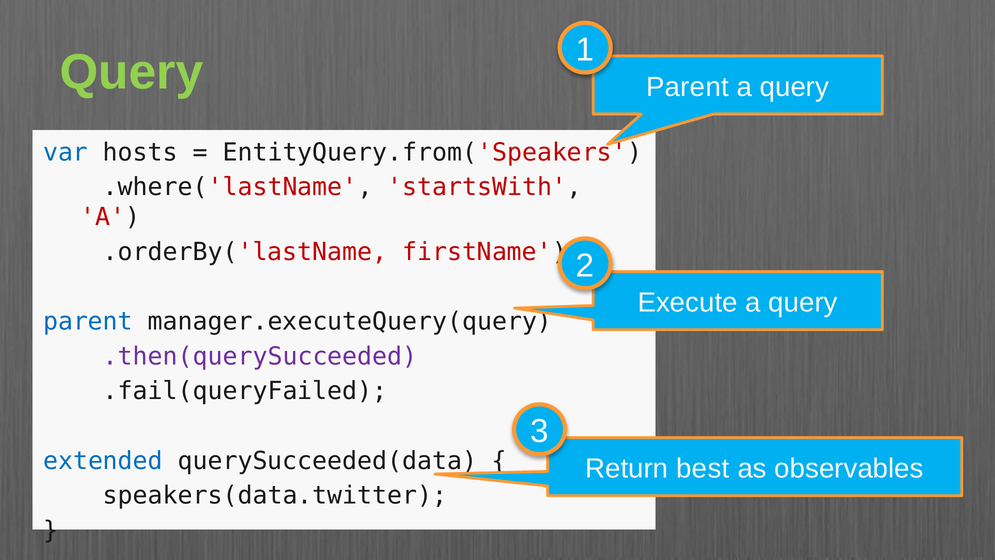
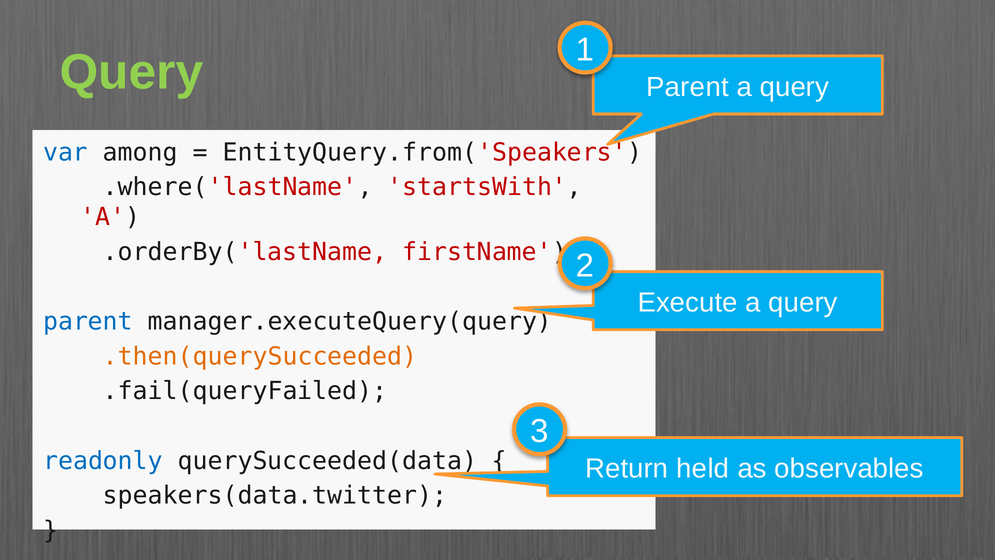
hosts: hosts -> among
.then(querySucceeded colour: purple -> orange
extended: extended -> readonly
best: best -> held
